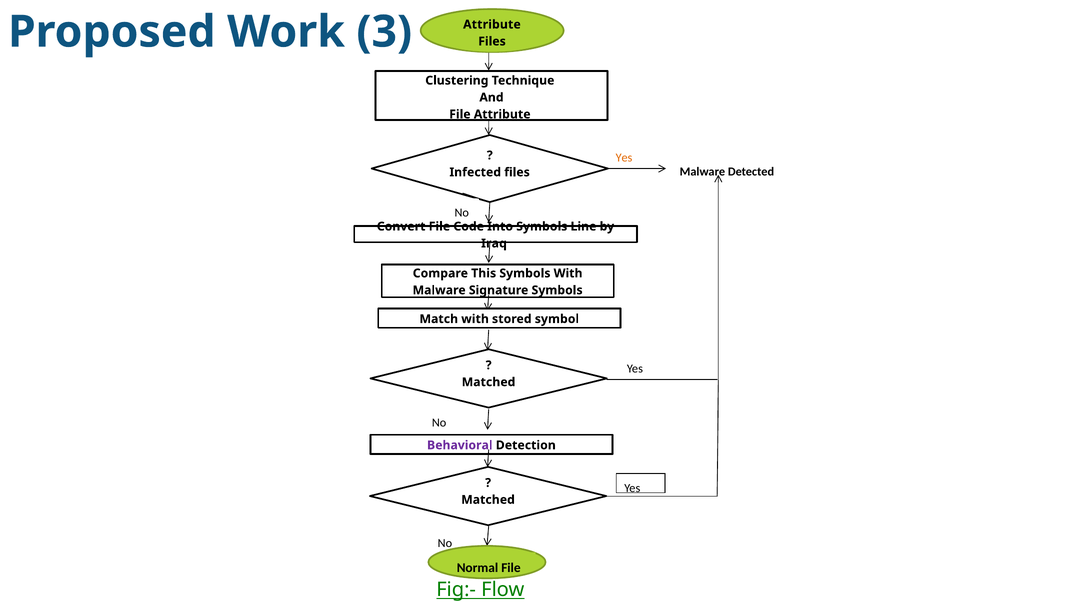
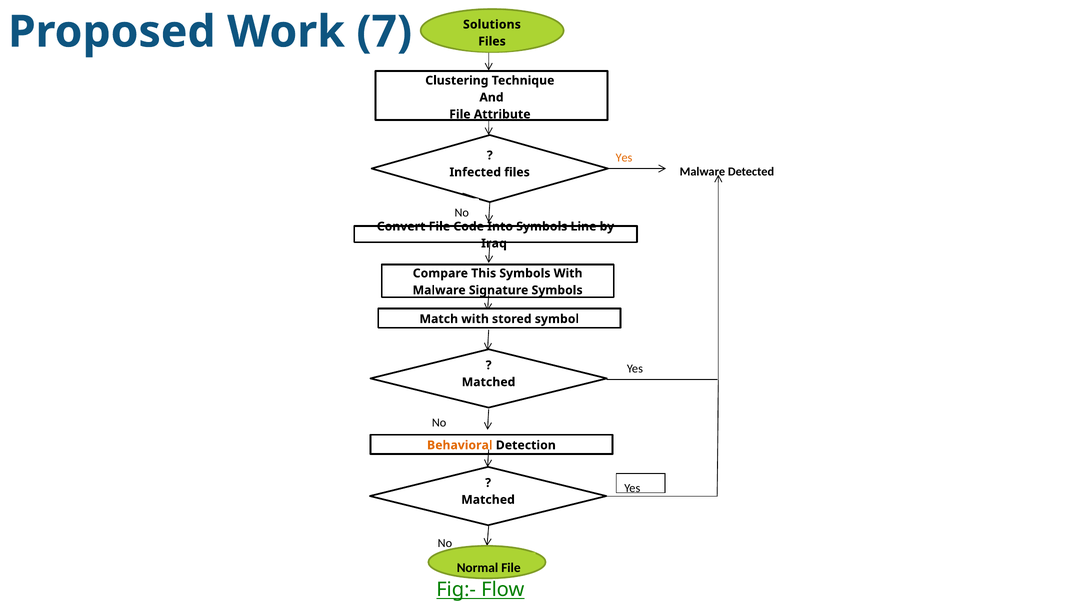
Attribute at (492, 25): Attribute -> Solutions
3: 3 -> 7
Behavioral colour: purple -> orange
